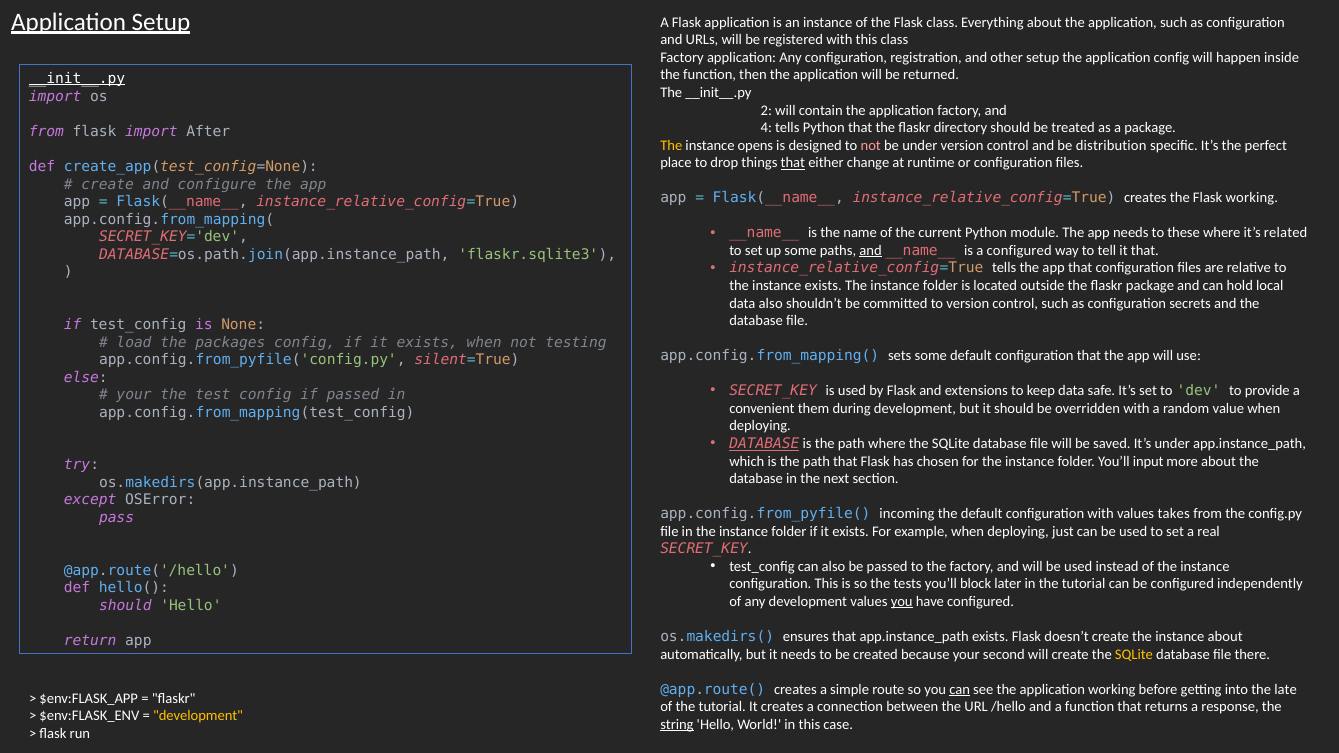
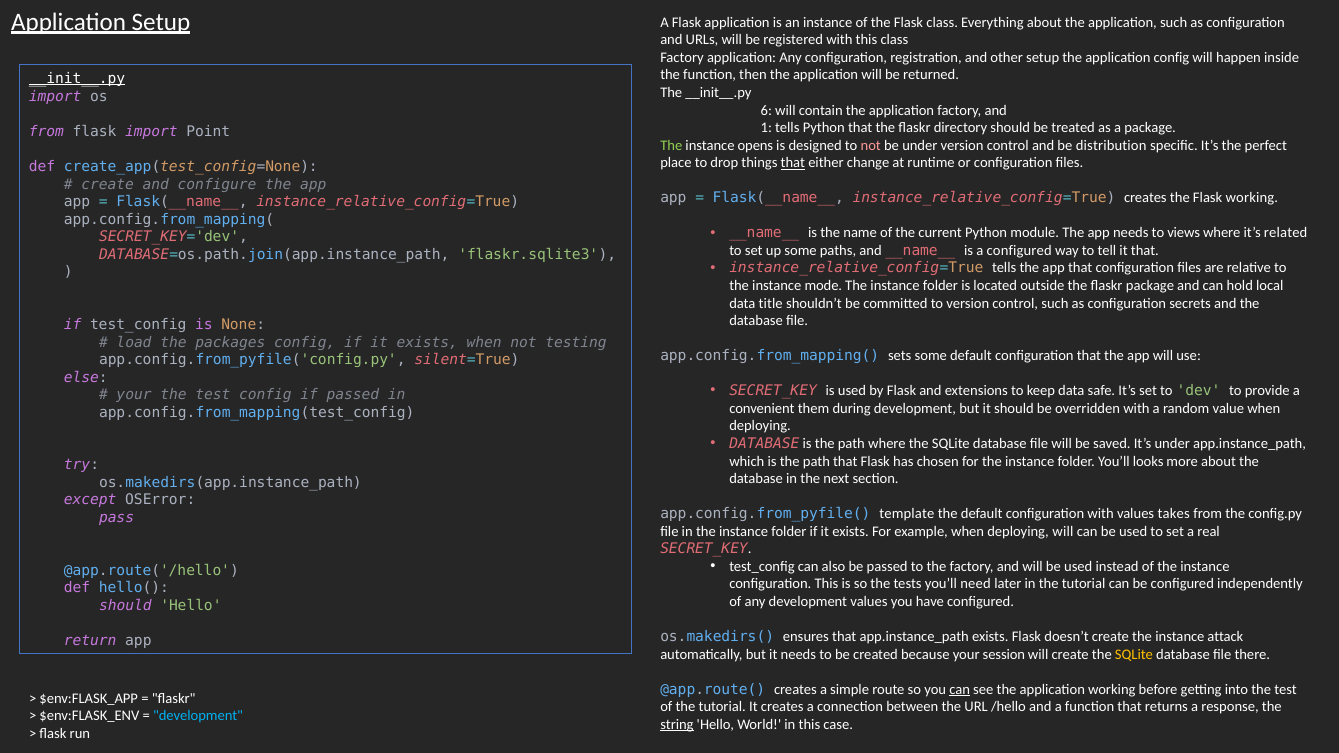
2: 2 -> 6
4: 4 -> 1
After: After -> Point
The at (671, 145) colour: yellow -> light green
these: these -> views
and at (871, 251) underline: present -> none
instance exists: exists -> mode
data also: also -> title
DATABASE at (764, 444) underline: present -> none
input: input -> looks
incoming: incoming -> template
deploying just: just -> will
block: block -> need
you at (902, 602) underline: present -> none
instance about: about -> attack
second: second -> session
into the late: late -> test
development at (198, 716) colour: yellow -> light blue
